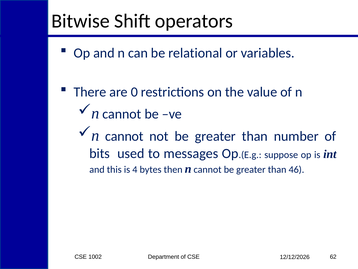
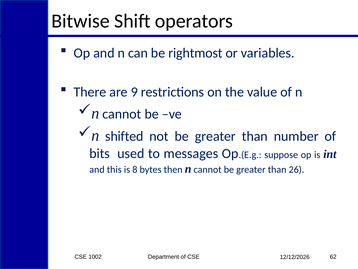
relational: relational -> rightmost
0: 0 -> 9
cannot at (124, 136): cannot -> shifted
4: 4 -> 8
46: 46 -> 26
